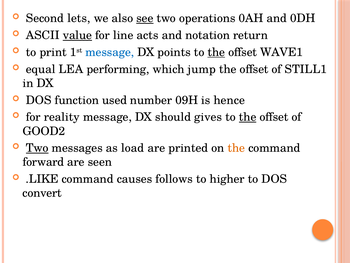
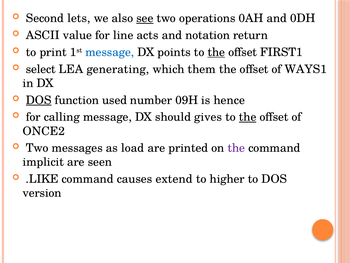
value underline: present -> none
WAVE1: WAVE1 -> FIRST1
equal: equal -> select
performing: performing -> generating
jump: jump -> them
STILL1: STILL1 -> WAYS1
DOS at (39, 100) underline: none -> present
reality: reality -> calling
GOOD2: GOOD2 -> ONCE2
Two at (37, 148) underline: present -> none
the at (236, 148) colour: orange -> purple
forward: forward -> implicit
follows: follows -> extend
convert: convert -> version
